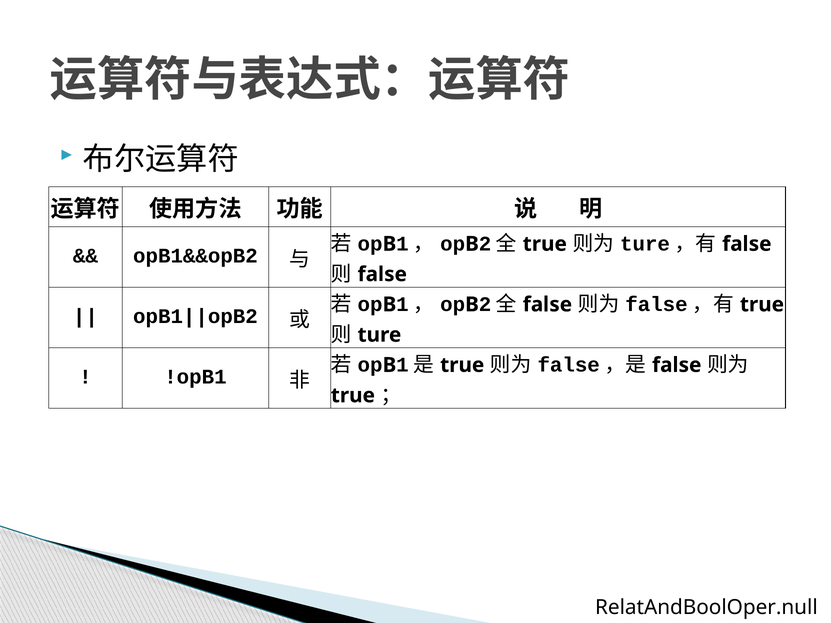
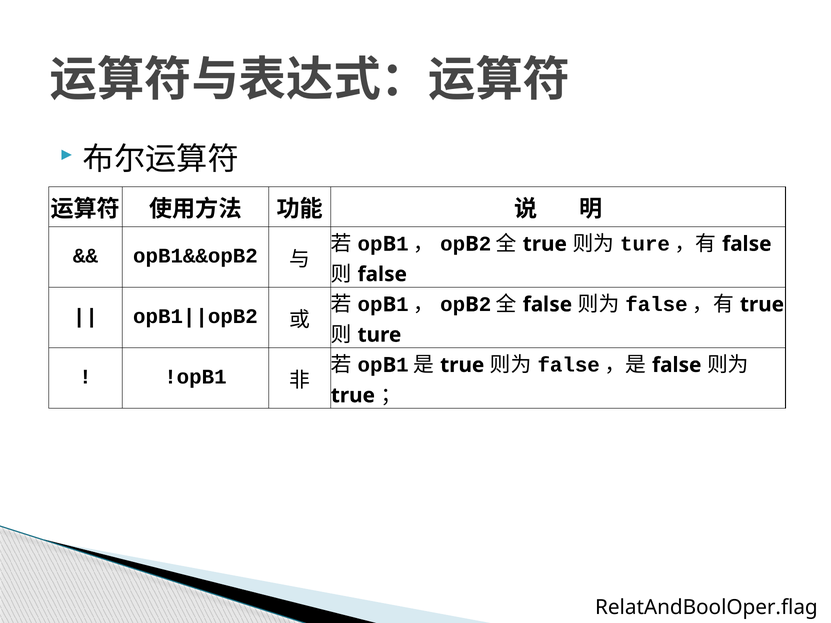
RelatAndBoolOper.null: RelatAndBoolOper.null -> RelatAndBoolOper.flag
